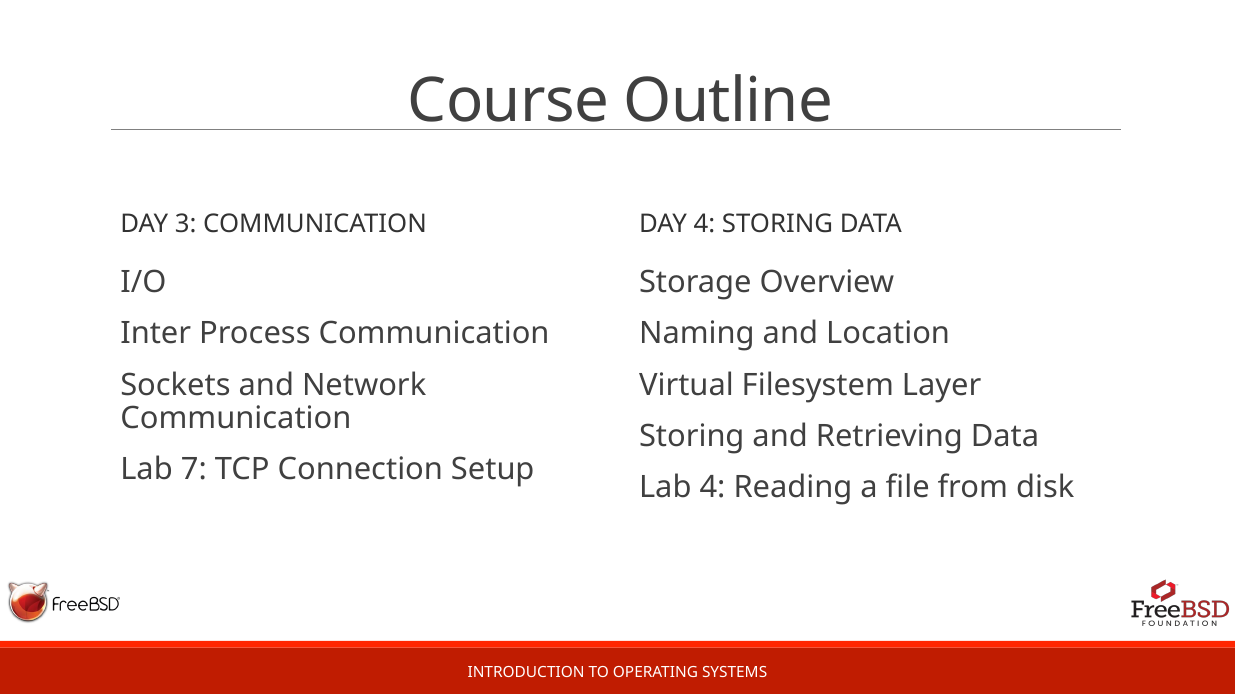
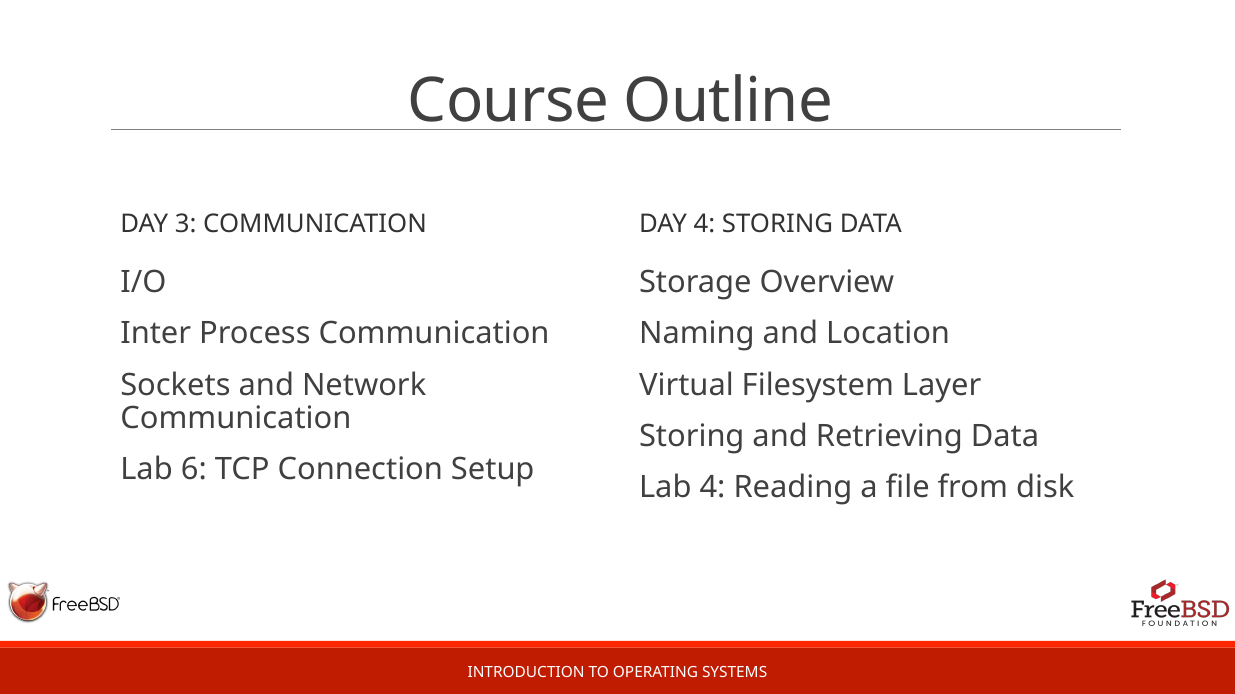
7: 7 -> 6
